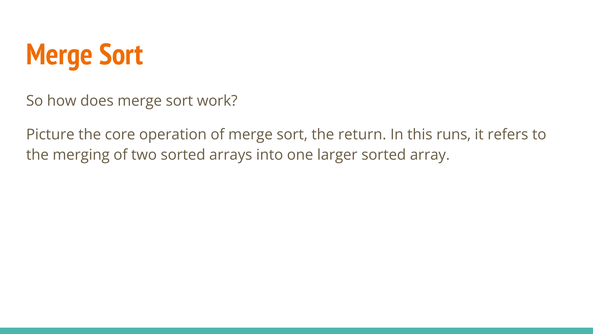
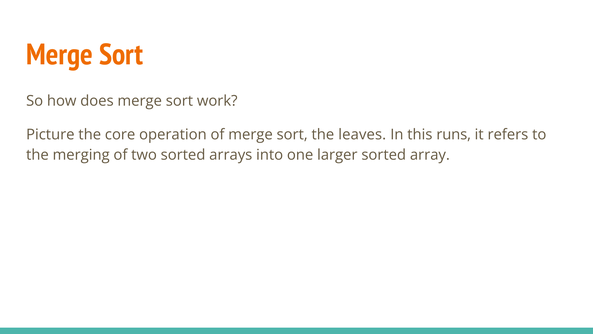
return: return -> leaves
